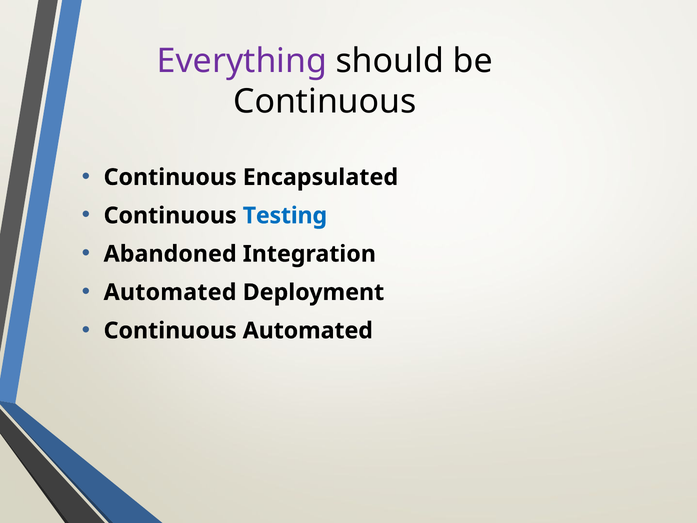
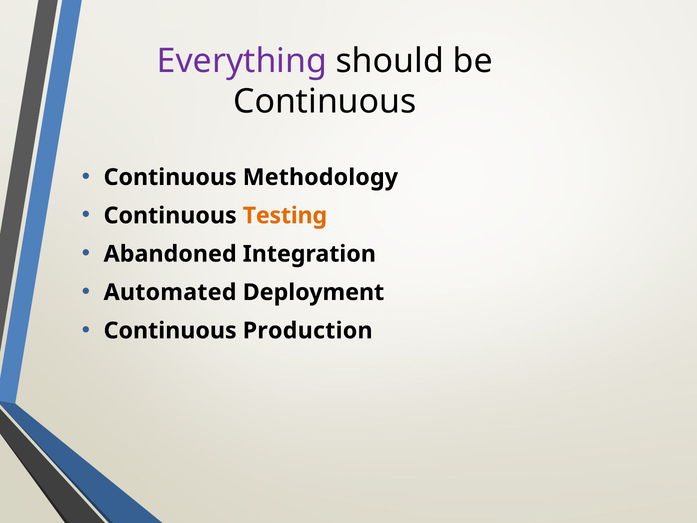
Encapsulated: Encapsulated -> Methodology
Testing colour: blue -> orange
Continuous Automated: Automated -> Production
